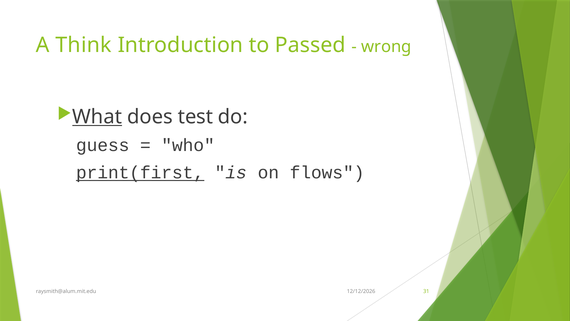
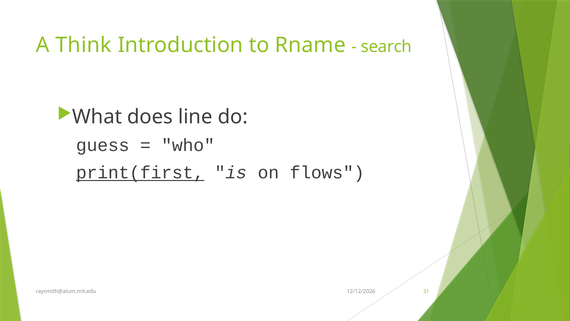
Passed: Passed -> Rname
wrong: wrong -> search
What underline: present -> none
test: test -> line
